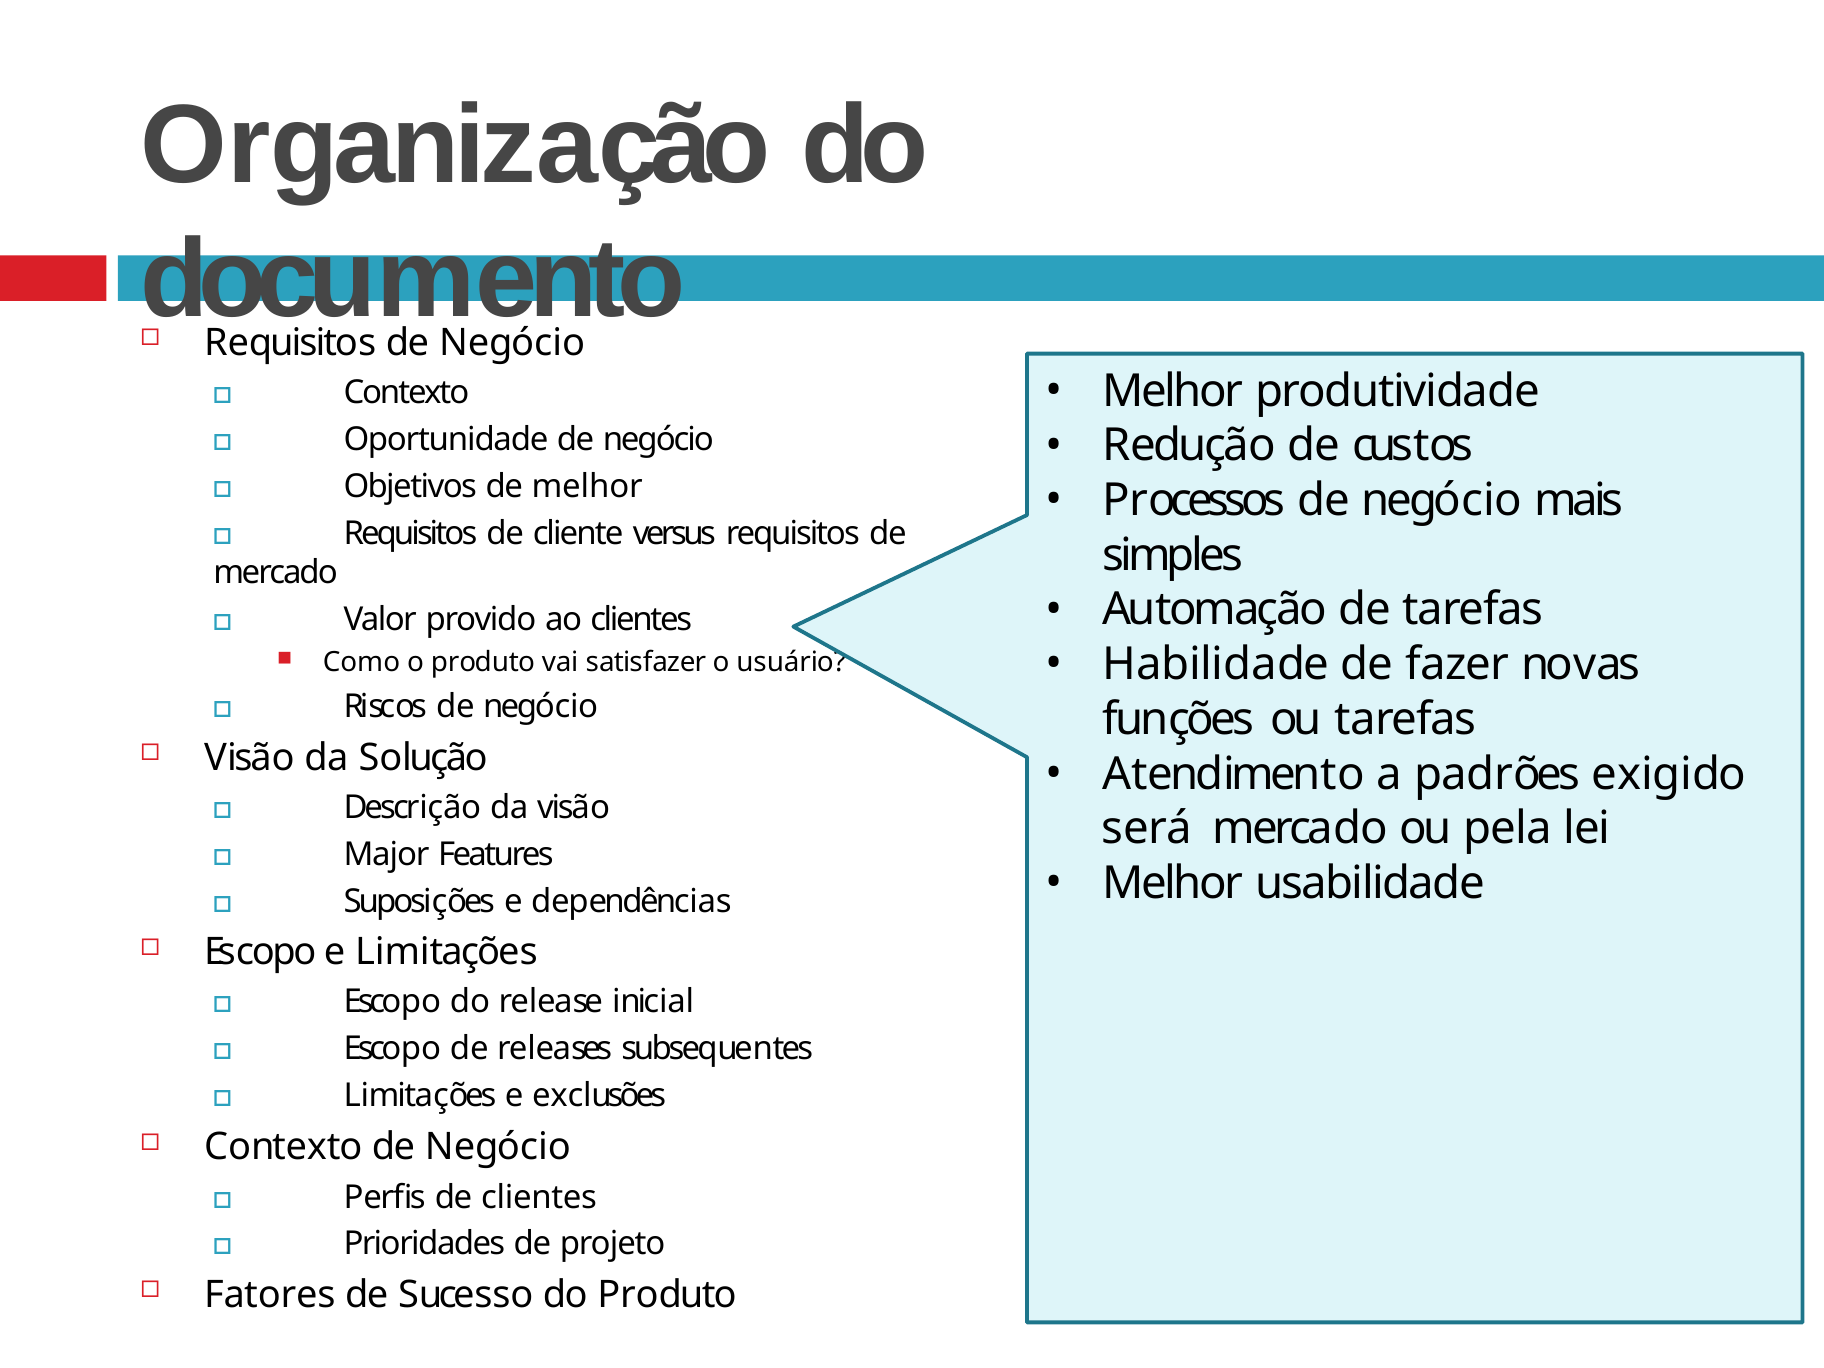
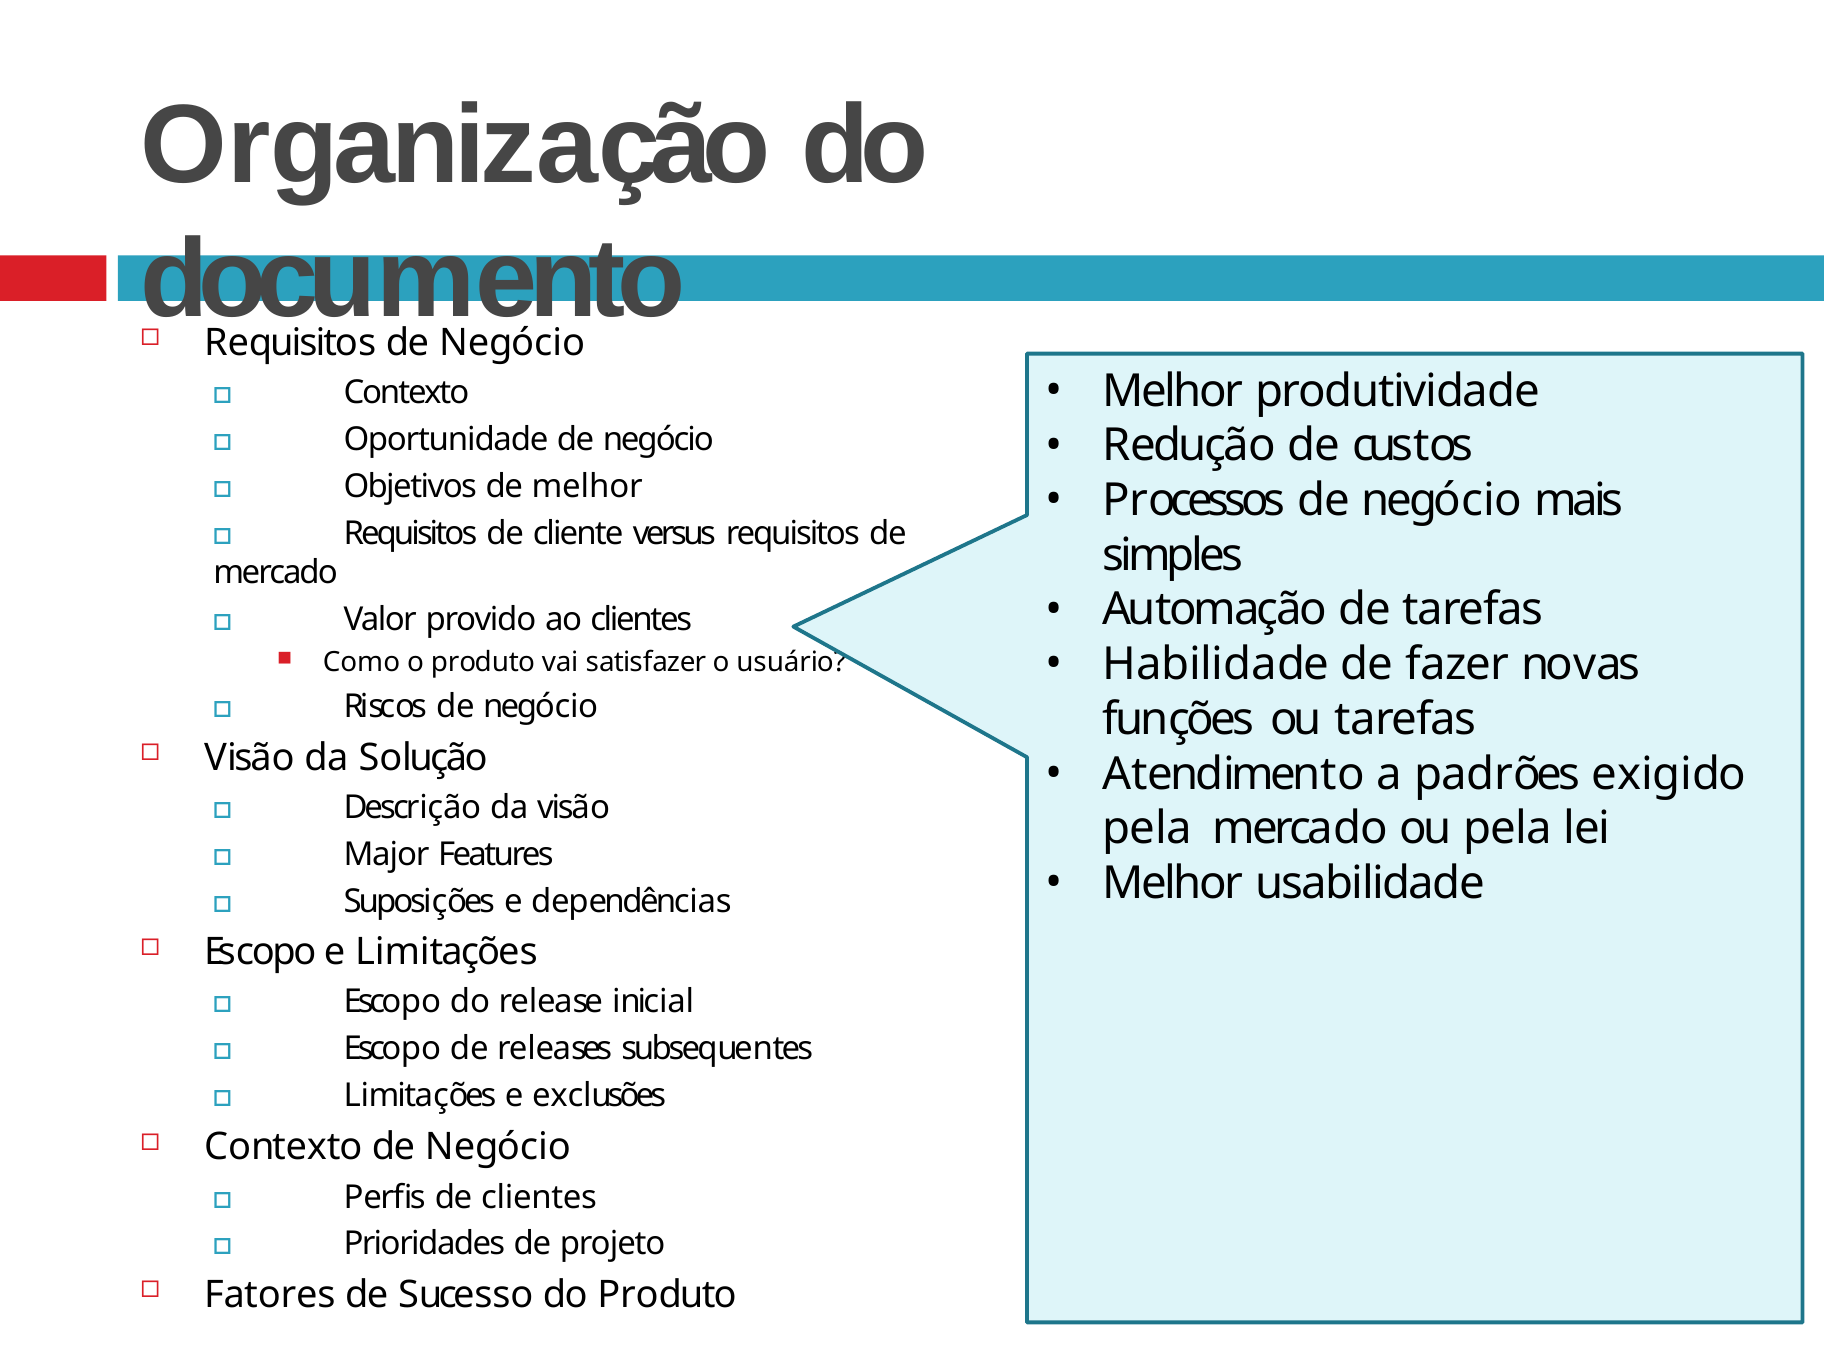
será at (1147, 829): será -> pela
